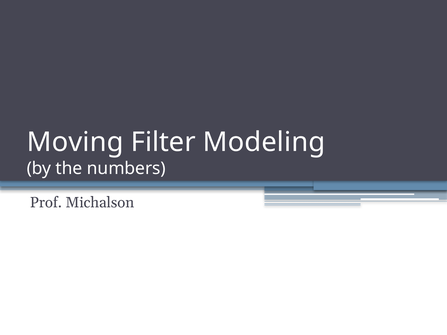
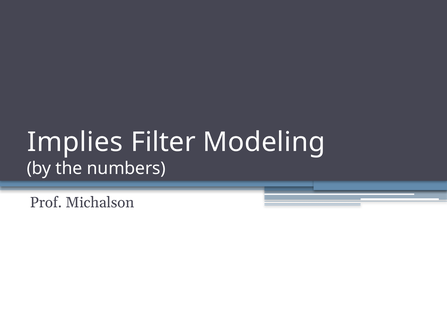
Moving: Moving -> Implies
